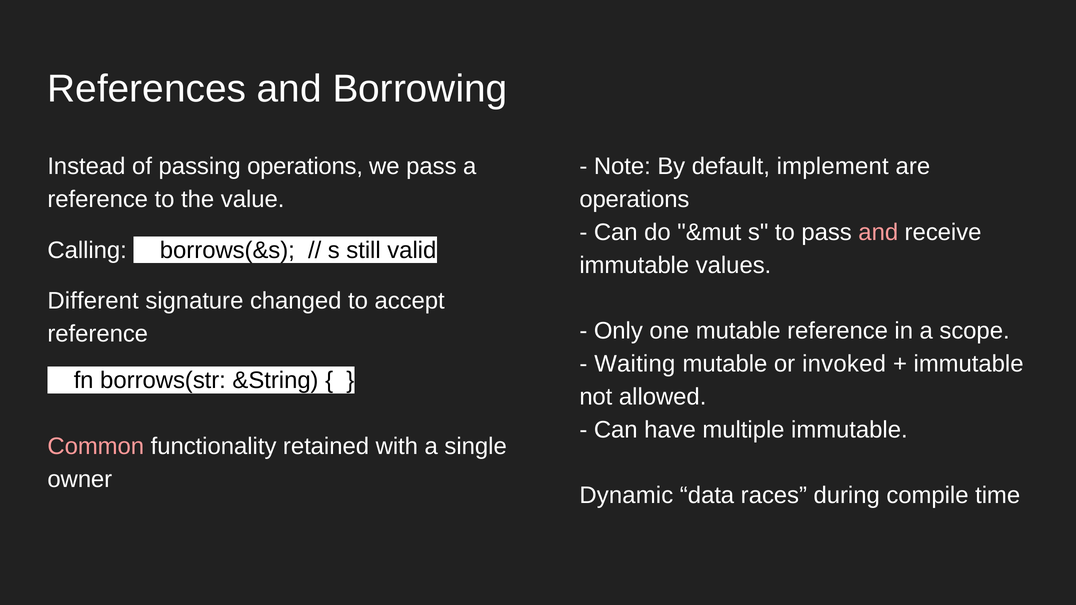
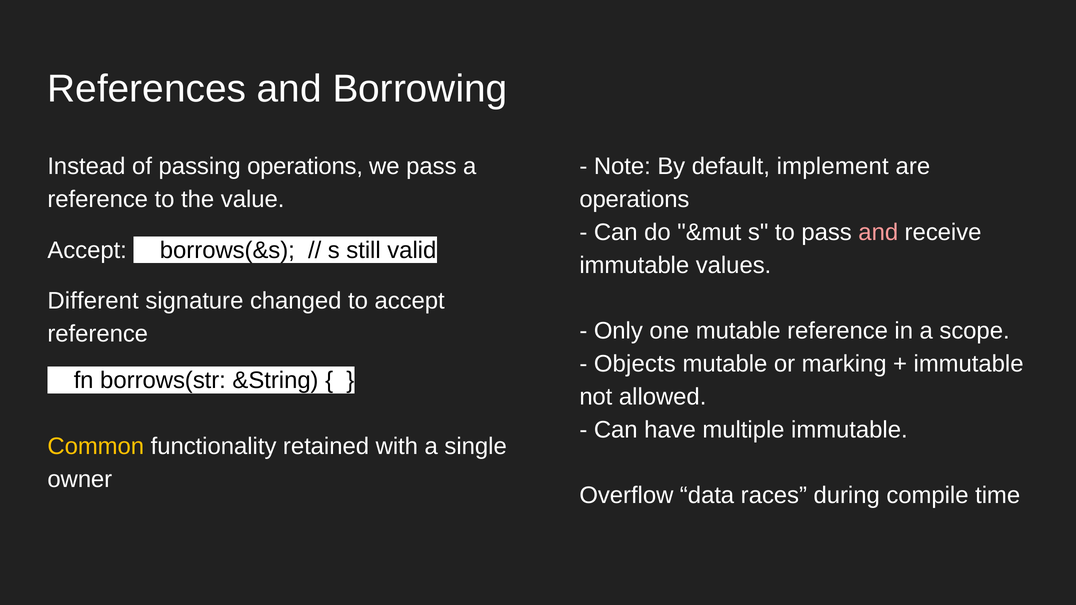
Calling at (87, 250): Calling -> Accept
Waiting: Waiting -> Objects
invoked: invoked -> marking
Common colour: pink -> yellow
Dynamic: Dynamic -> Overflow
